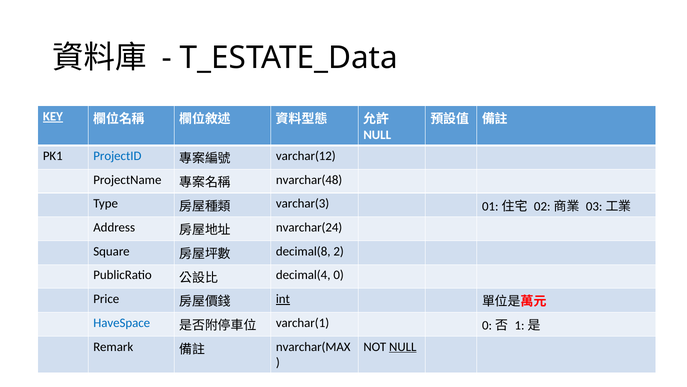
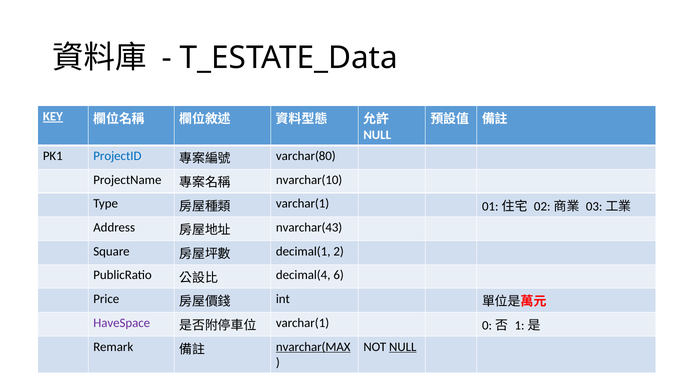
varchar(12: varchar(12 -> varchar(80
nvarchar(48: nvarchar(48 -> nvarchar(10
varchar(3 at (303, 203): varchar(3 -> varchar(1
nvarchar(24: nvarchar(24 -> nvarchar(43
decimal(8: decimal(8 -> decimal(1
0: 0 -> 6
int underline: present -> none
HaveSpace colour: blue -> purple
nvarchar(MAX underline: none -> present
